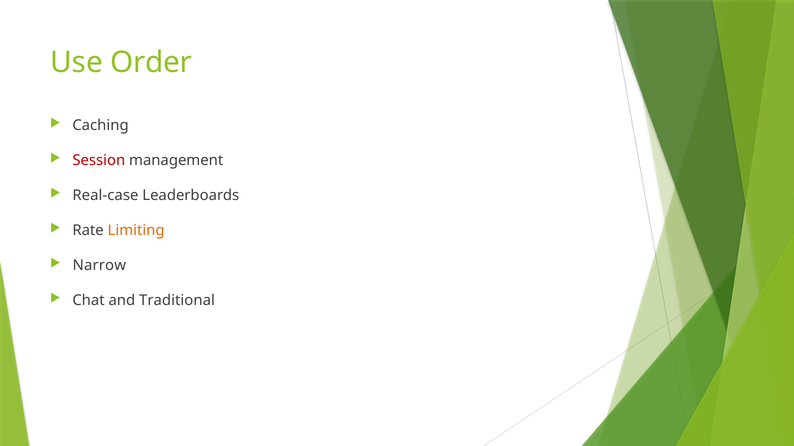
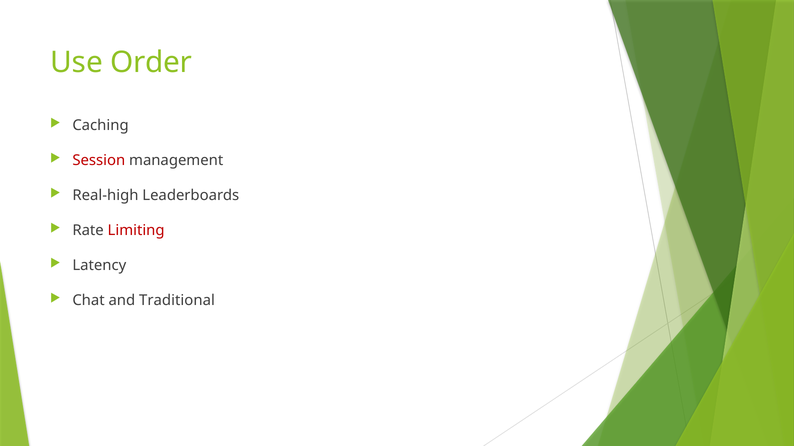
Real-case: Real-case -> Real-high
Limiting colour: orange -> red
Narrow: Narrow -> Latency
